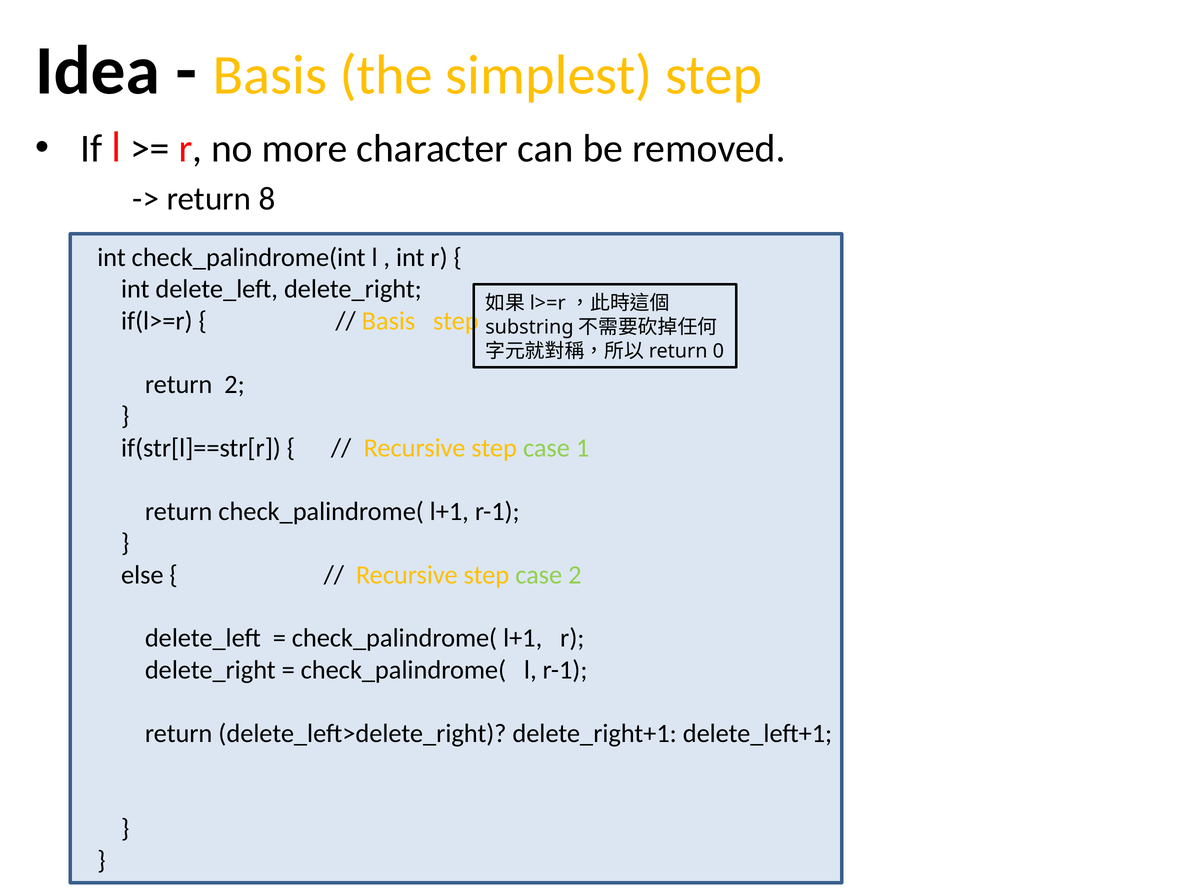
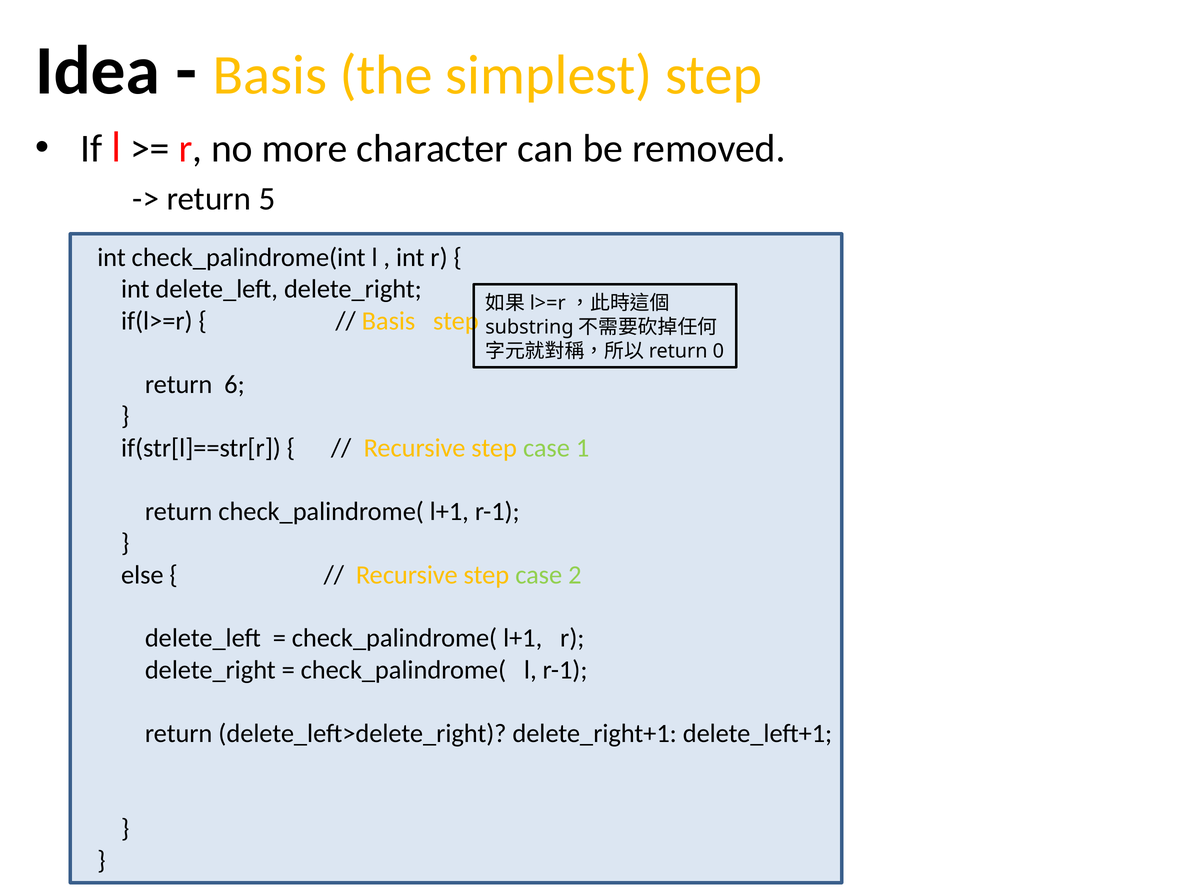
8: 8 -> 5
return 2: 2 -> 6
